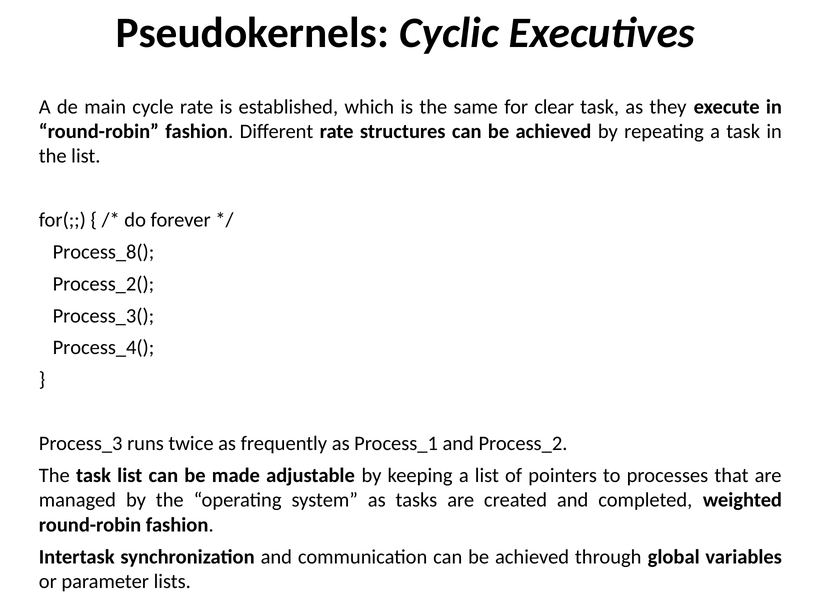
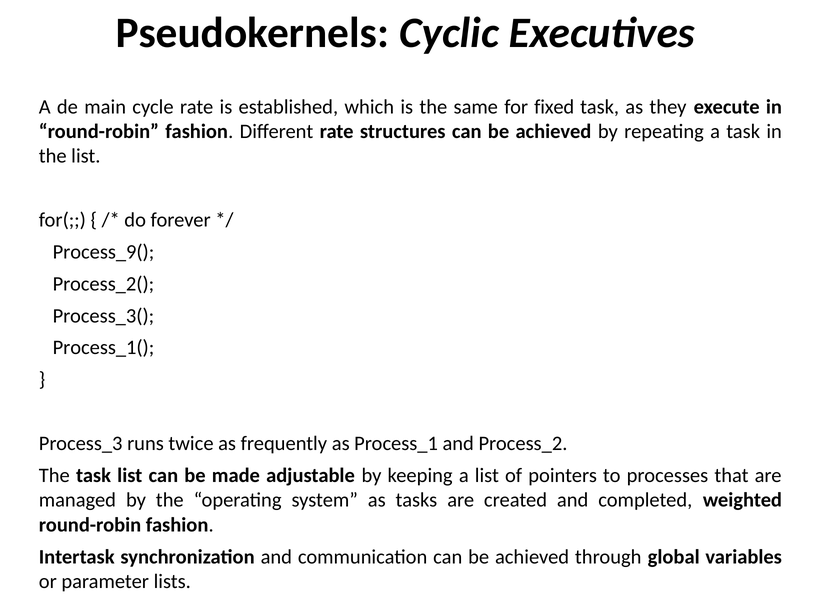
clear: clear -> fixed
Process_8(: Process_8( -> Process_9(
Process_4(: Process_4( -> Process_1(
